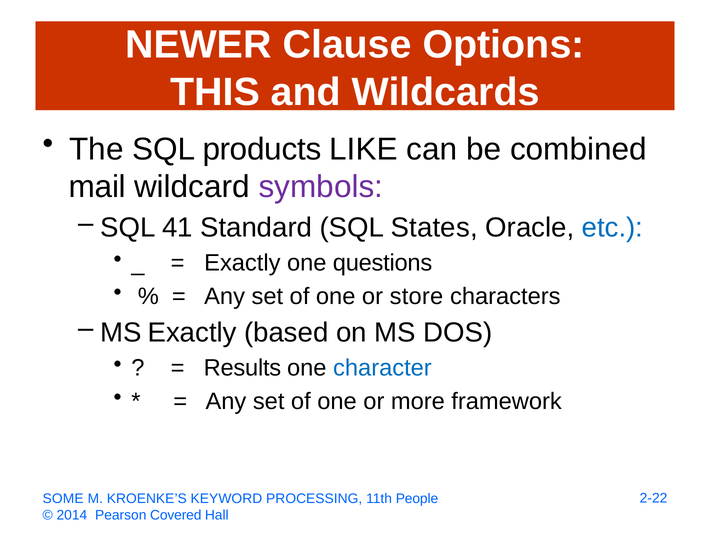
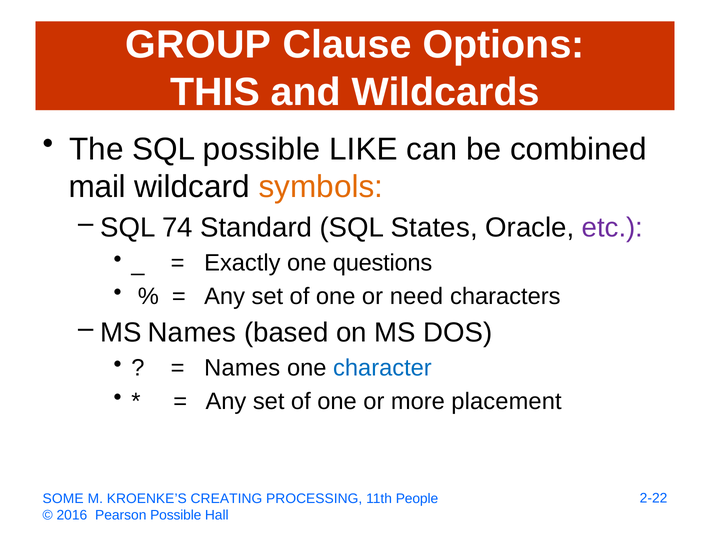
NEWER: NEWER -> GROUP
SQL products: products -> possible
symbols colour: purple -> orange
41: 41 -> 74
etc colour: blue -> purple
store: store -> need
MS Exactly: Exactly -> Names
Results at (242, 368): Results -> Names
framework: framework -> placement
KEYWORD: KEYWORD -> CREATING
2014: 2014 -> 2016
Pearson Covered: Covered -> Possible
